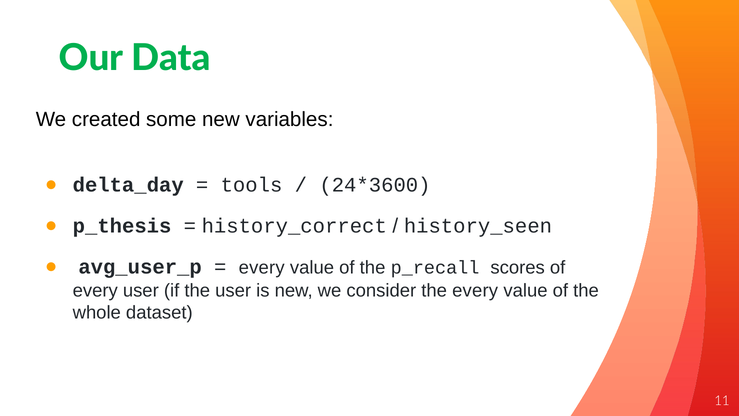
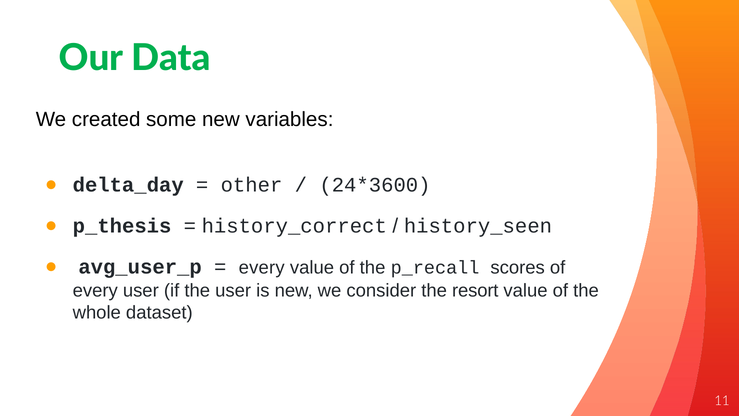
tools: tools -> other
the every: every -> resort
